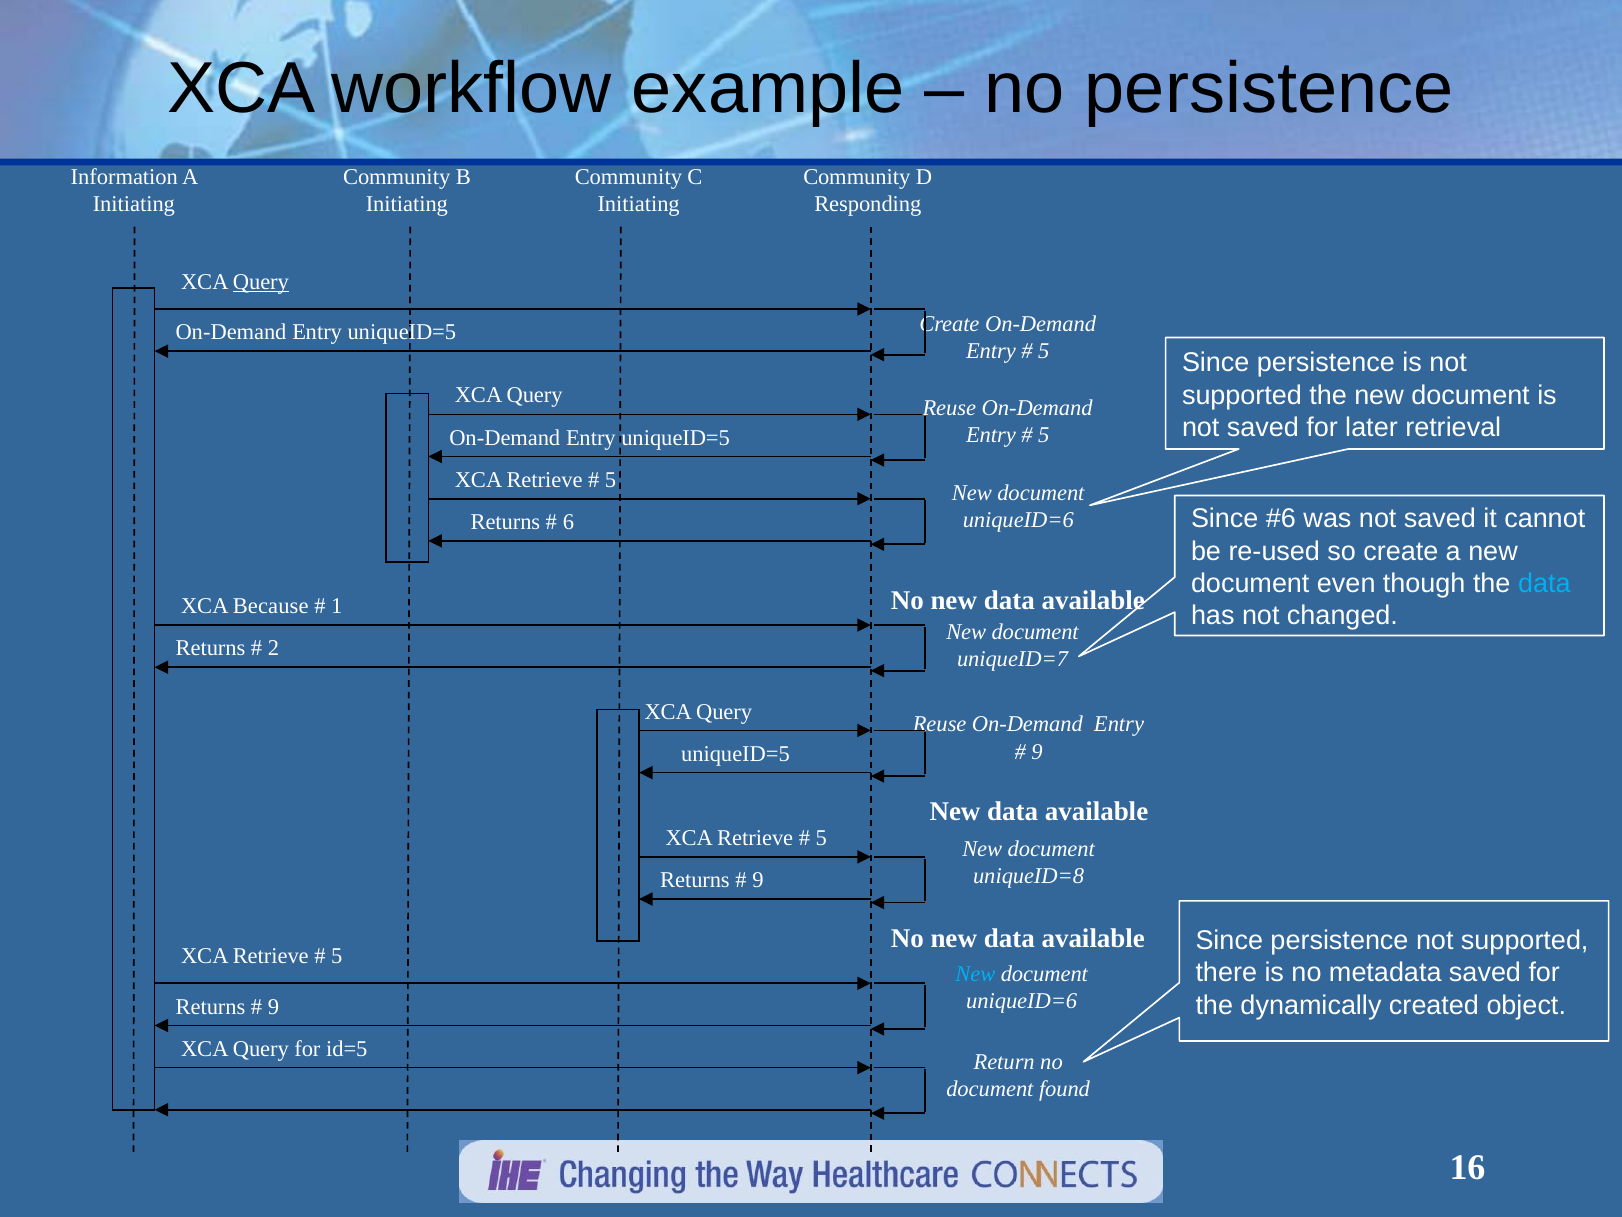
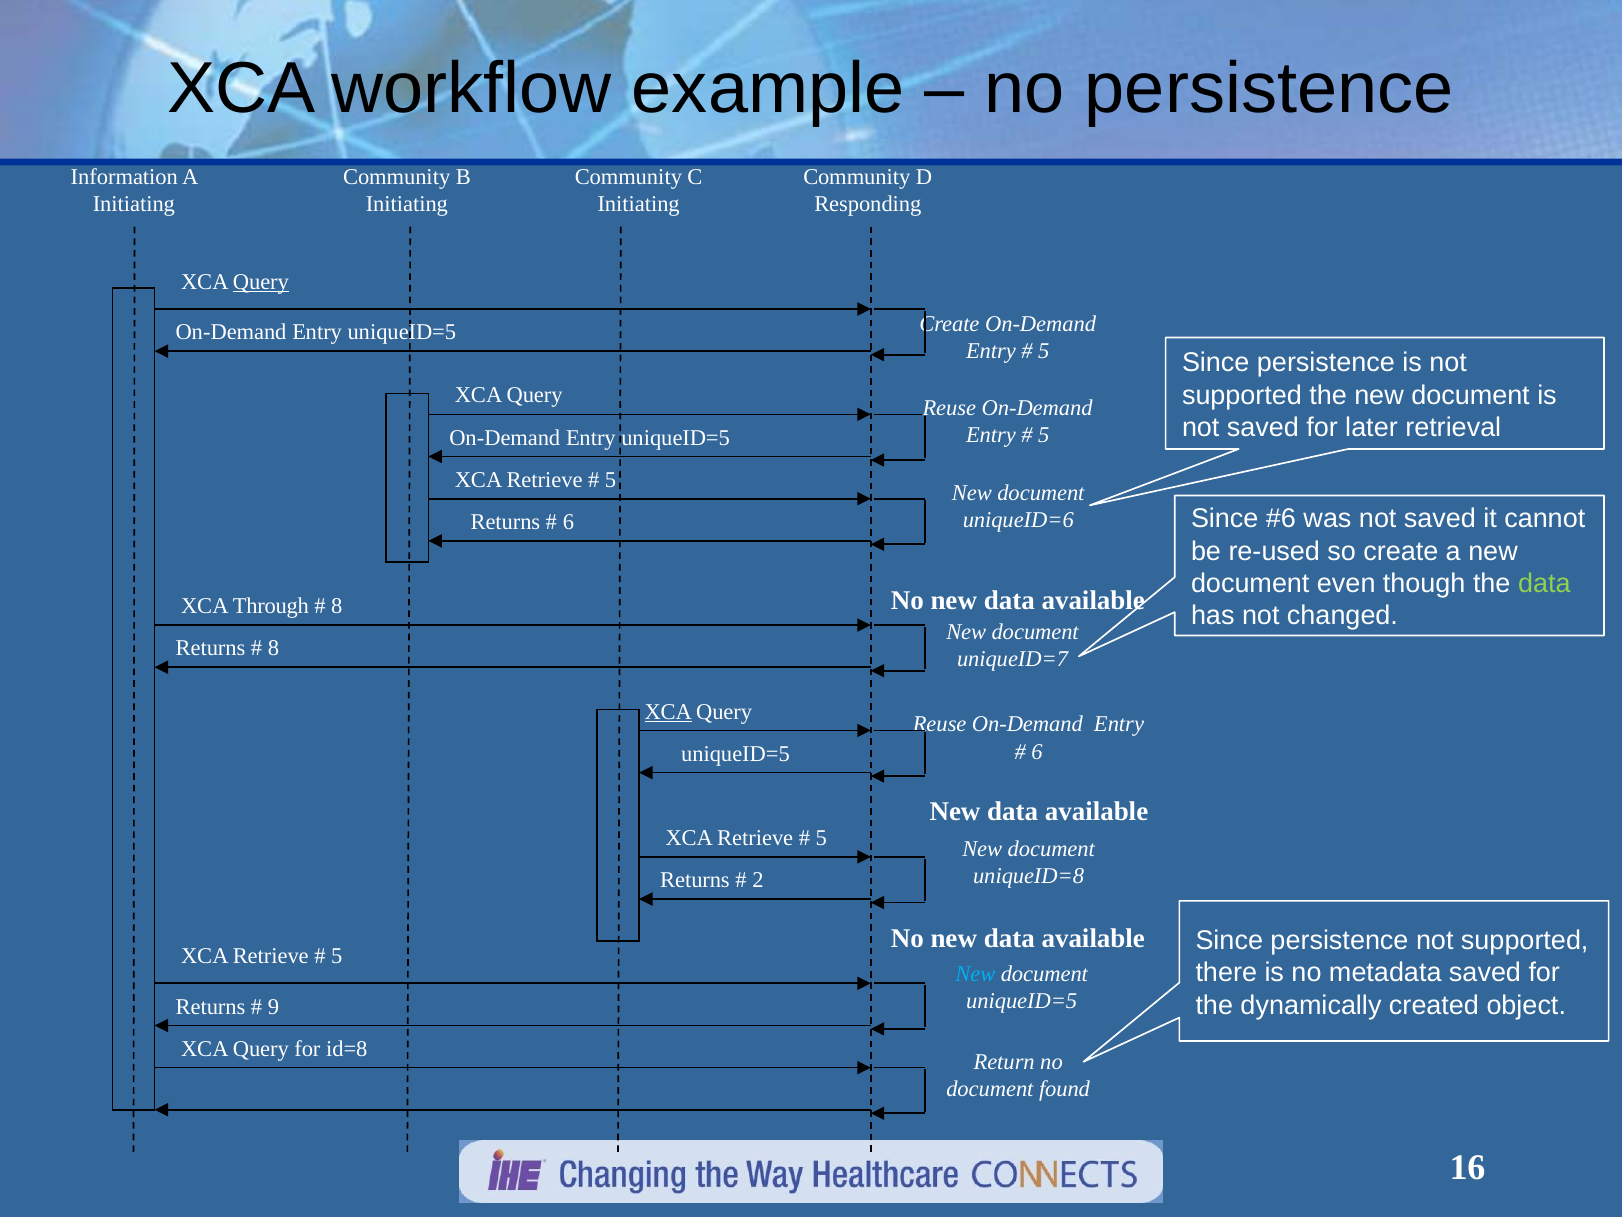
data at (1544, 583) colour: light blue -> light green
Because: Because -> Through
1 at (337, 606): 1 -> 8
2 at (273, 648): 2 -> 8
XCA at (668, 711) underline: none -> present
9 at (1037, 751): 9 -> 6
9 at (758, 880): 9 -> 2
uniqueID=6 at (1022, 1001): uniqueID=6 -> uniqueID=5
id=5: id=5 -> id=8
